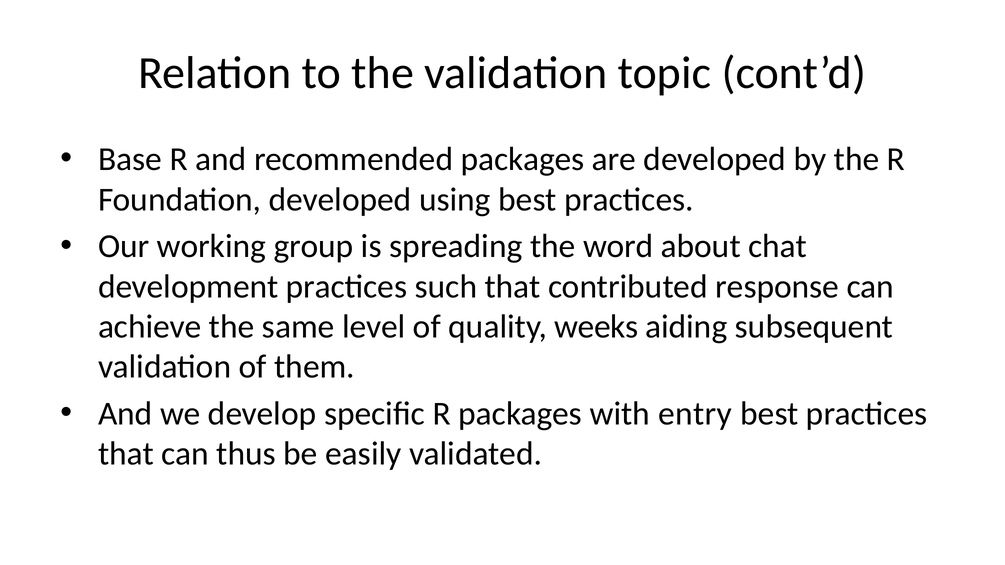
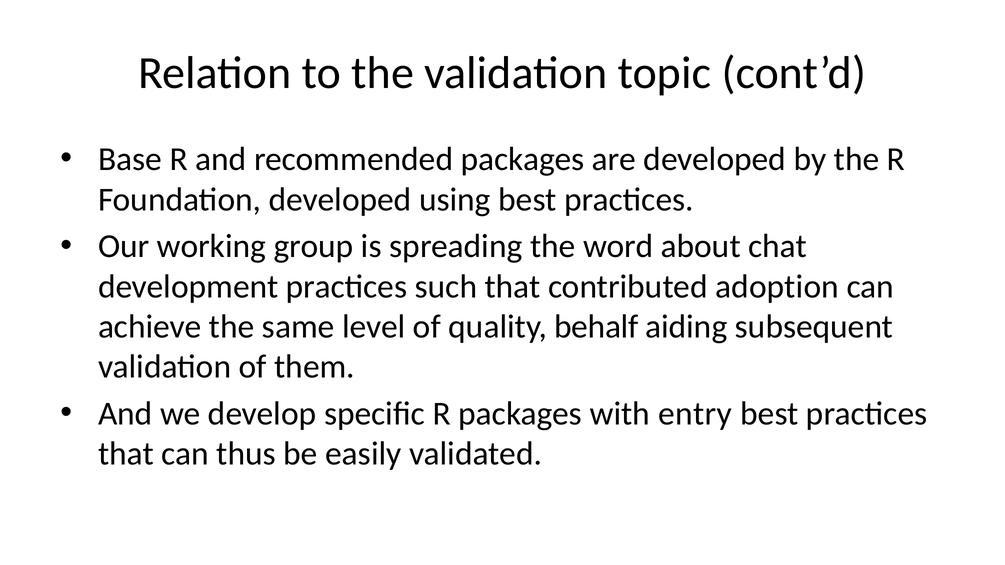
response: response -> adoption
weeks: weeks -> behalf
